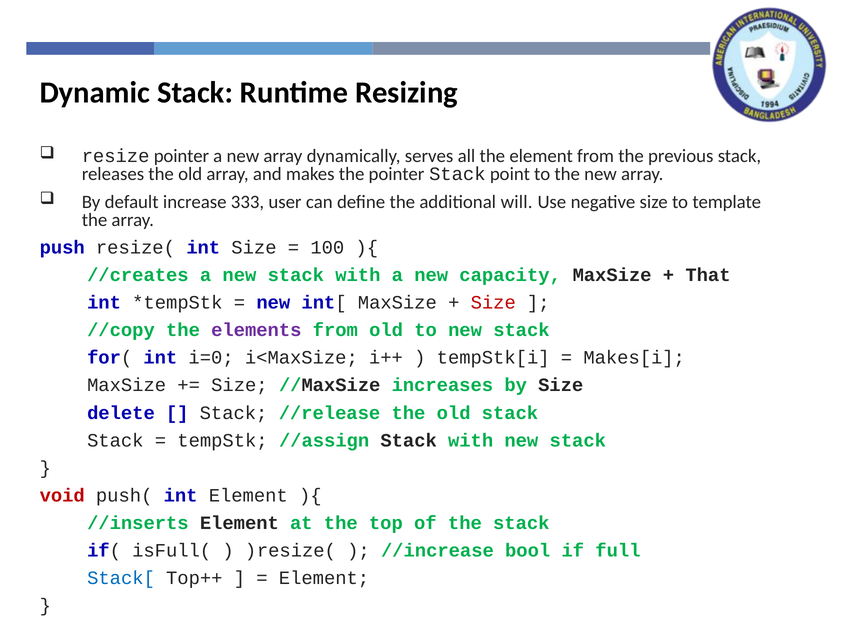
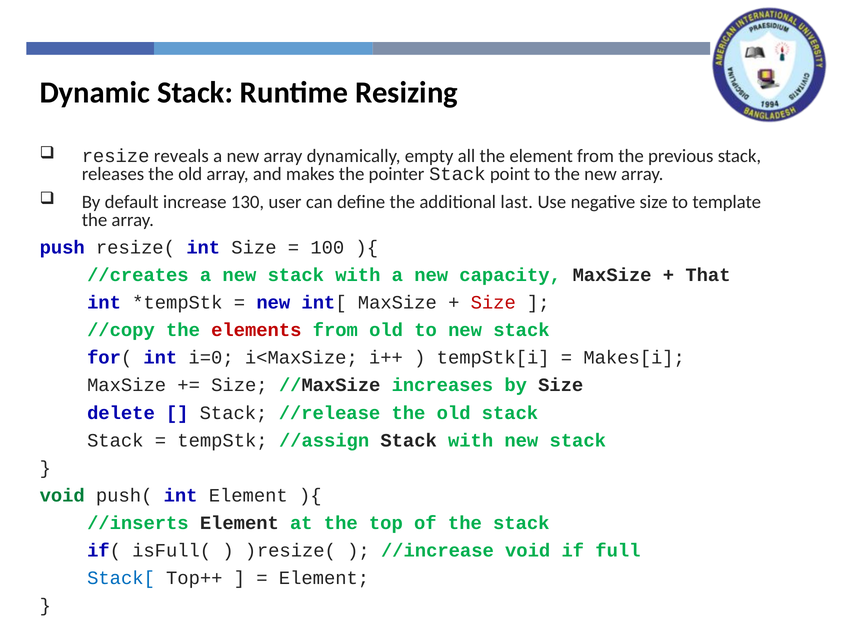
resize pointer: pointer -> reveals
serves: serves -> empty
333: 333 -> 130
will: will -> last
elements colour: purple -> red
void at (62, 495) colour: red -> green
//increase bool: bool -> void
